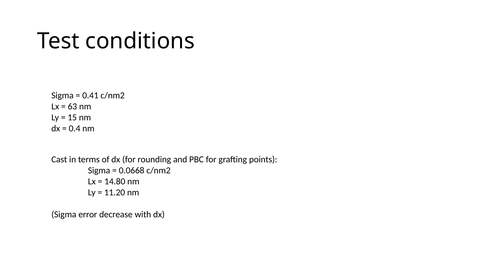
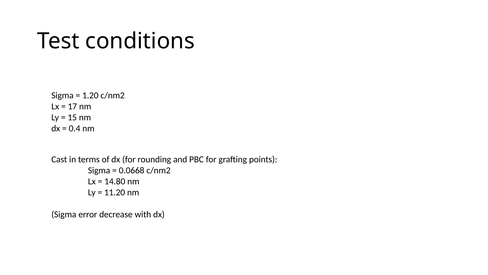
0.41: 0.41 -> 1.20
63: 63 -> 17
